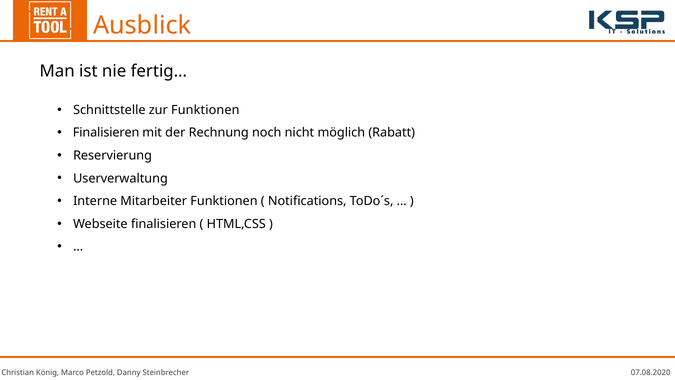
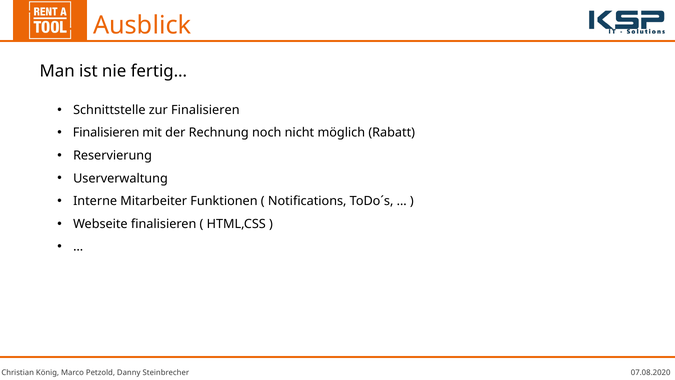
zur Funktionen: Funktionen -> Finalisieren
